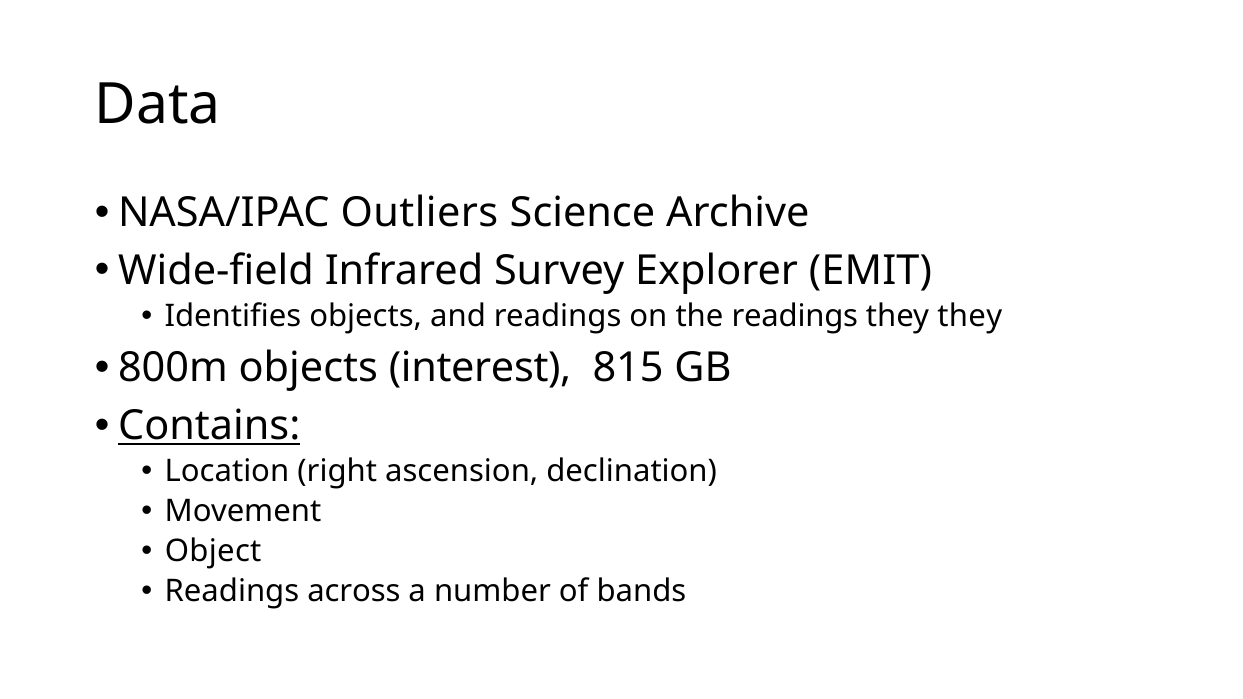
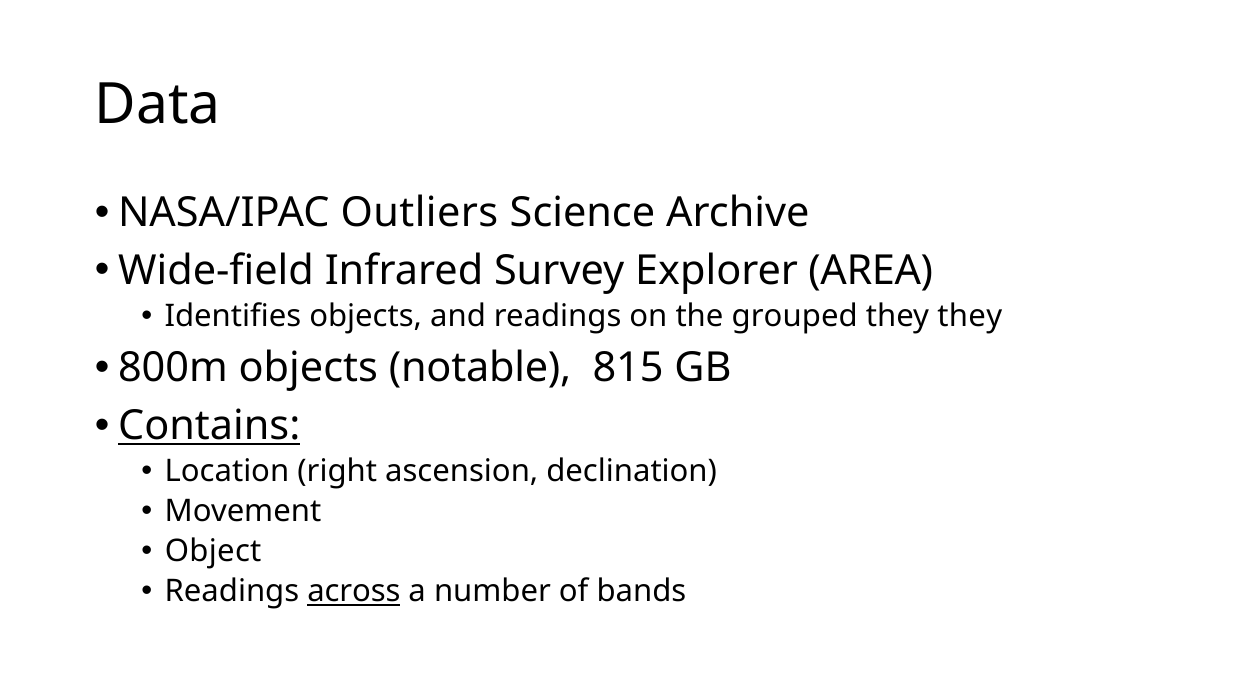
EMIT: EMIT -> AREA
the readings: readings -> grouped
interest: interest -> notable
across underline: none -> present
